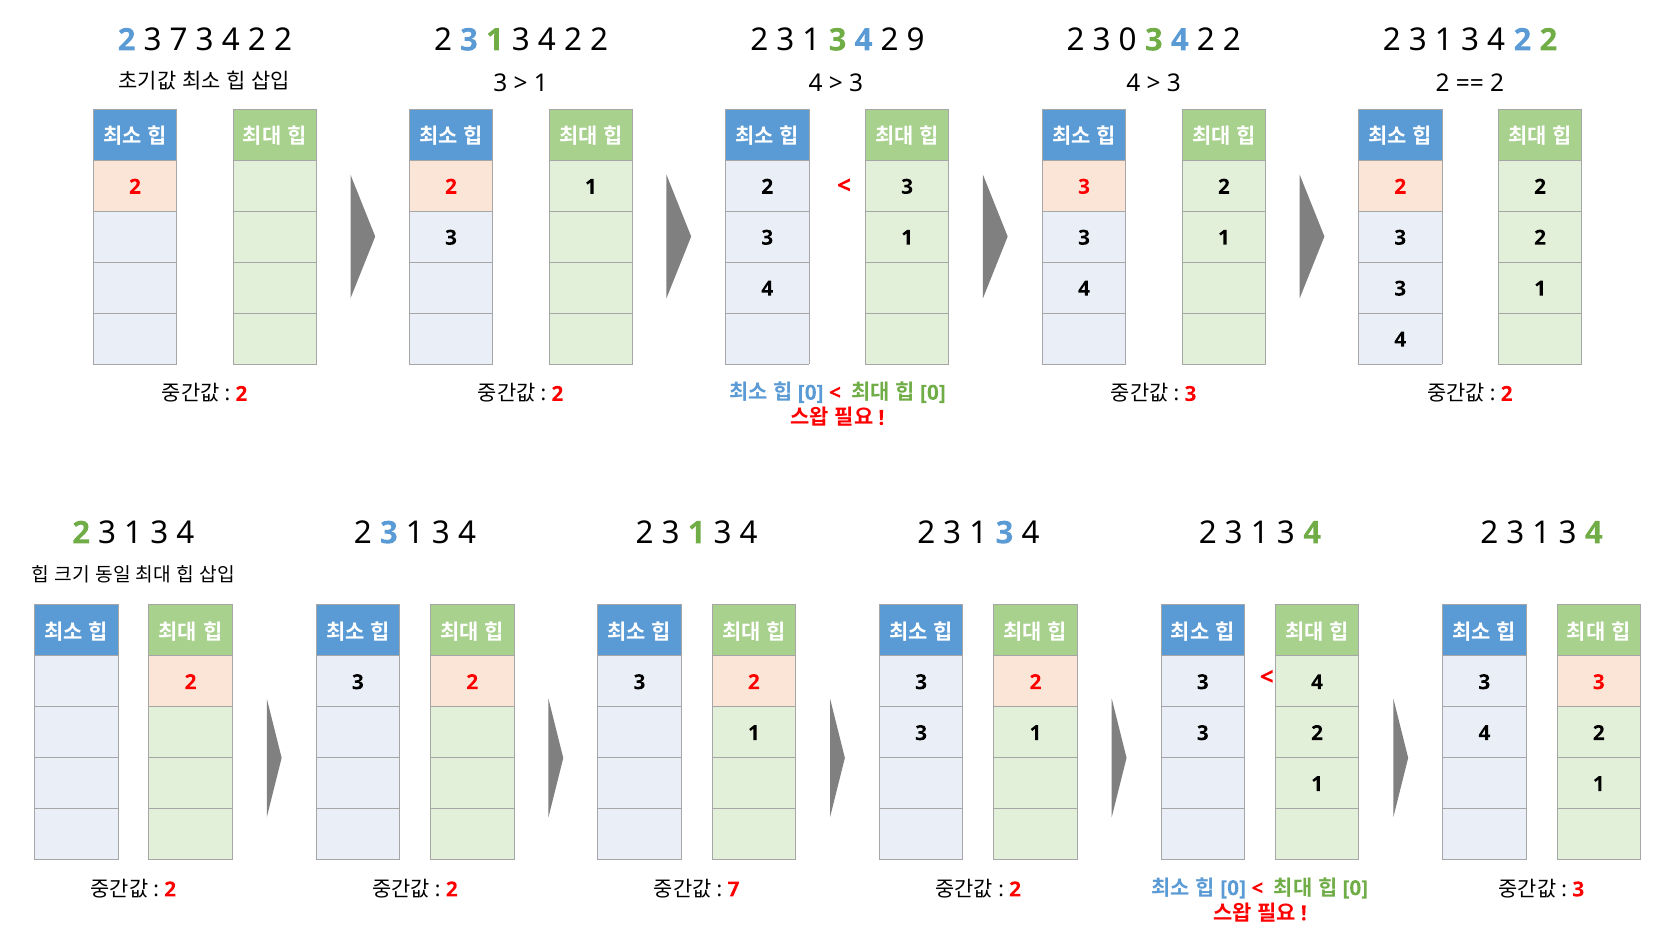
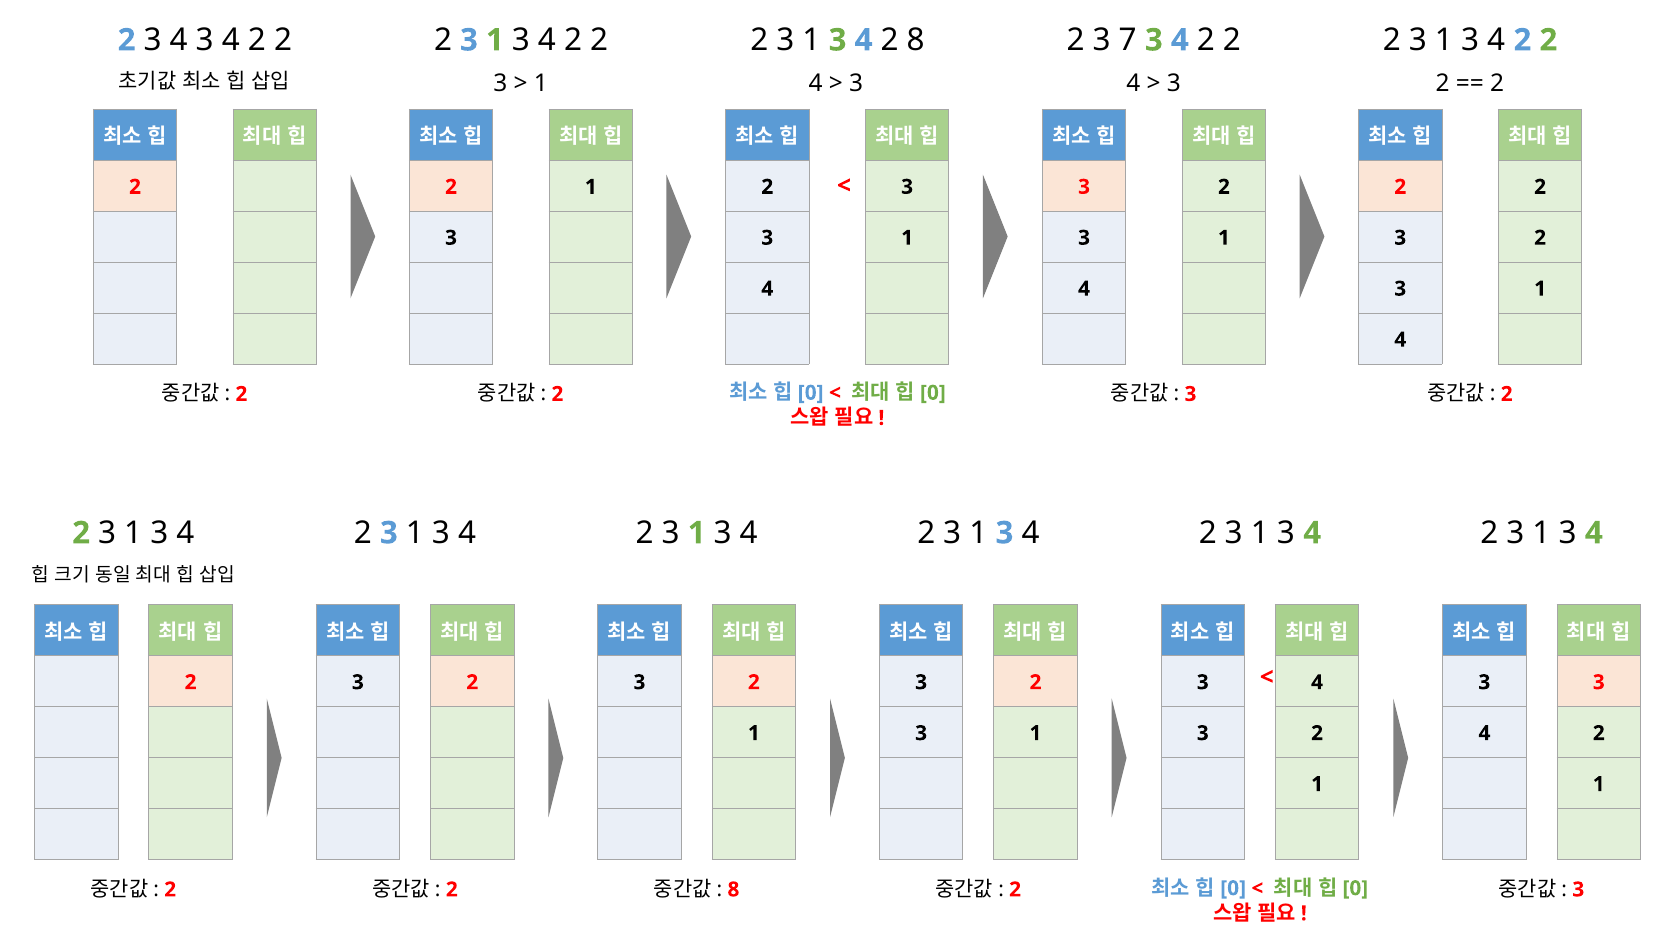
2 9: 9 -> 8
3 0: 0 -> 7
7 at (179, 40): 7 -> 4
7 at (733, 890): 7 -> 8
